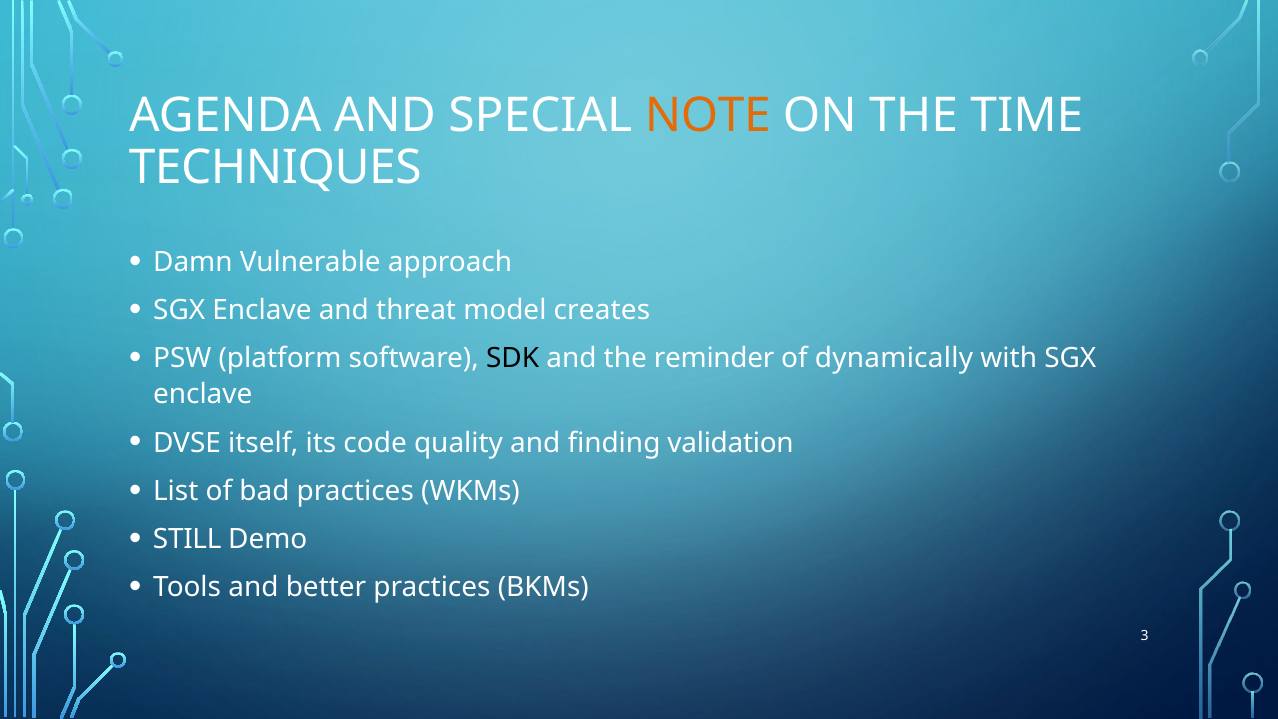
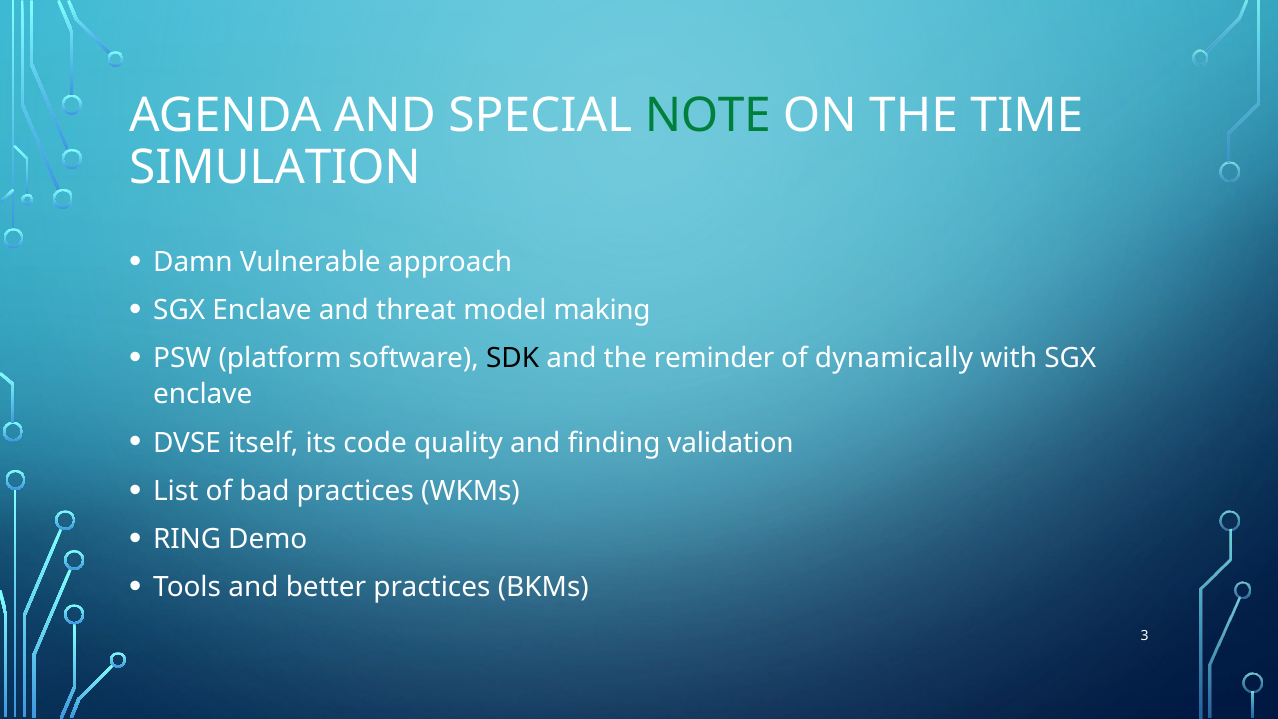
NOTE colour: orange -> green
TECHNIQUES: TECHNIQUES -> SIMULATION
creates: creates -> making
STILL: STILL -> RING
